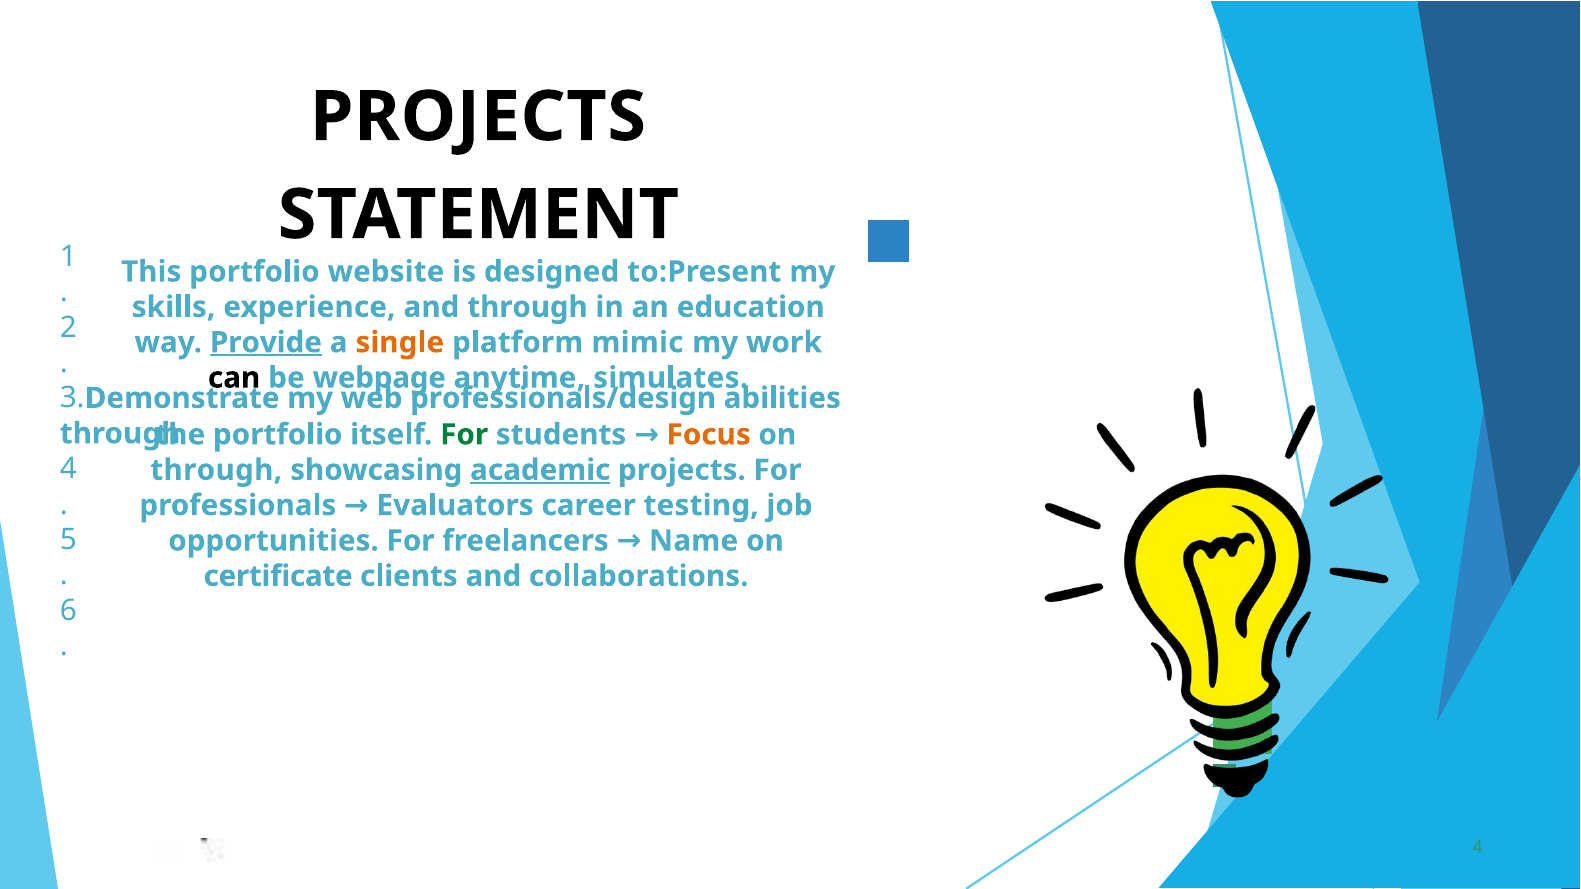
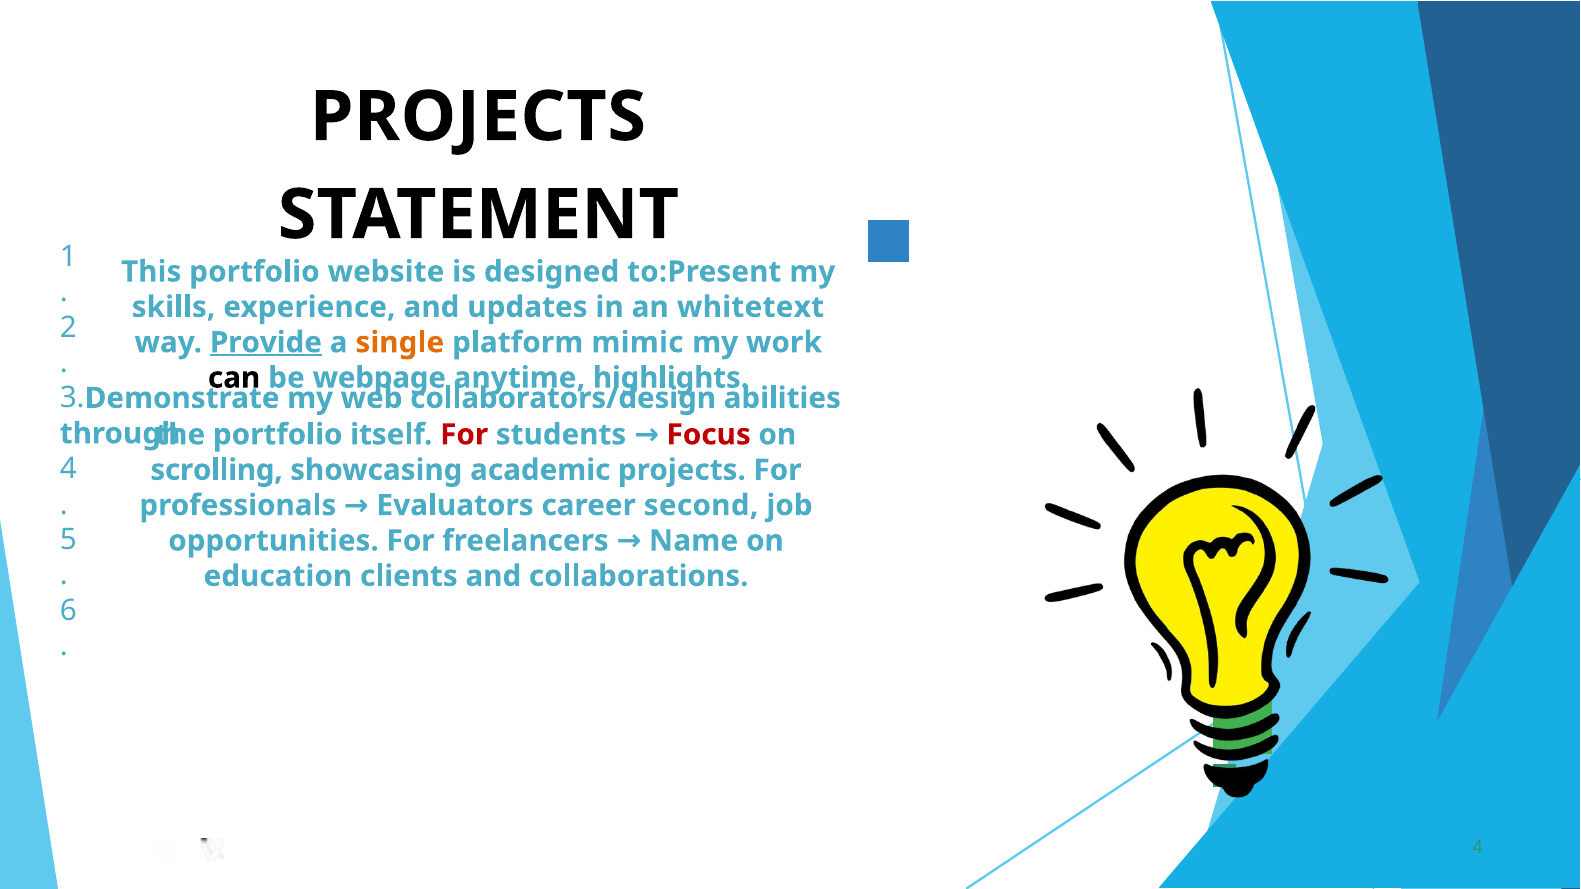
and through: through -> updates
education: education -> whitetext
simulates: simulates -> highlights
professionals/design: professionals/design -> collaborators/design
For at (464, 435) colour: green -> red
Focus colour: orange -> red
through at (216, 470): through -> scrolling
academic underline: present -> none
testing: testing -> second
certificate: certificate -> education
